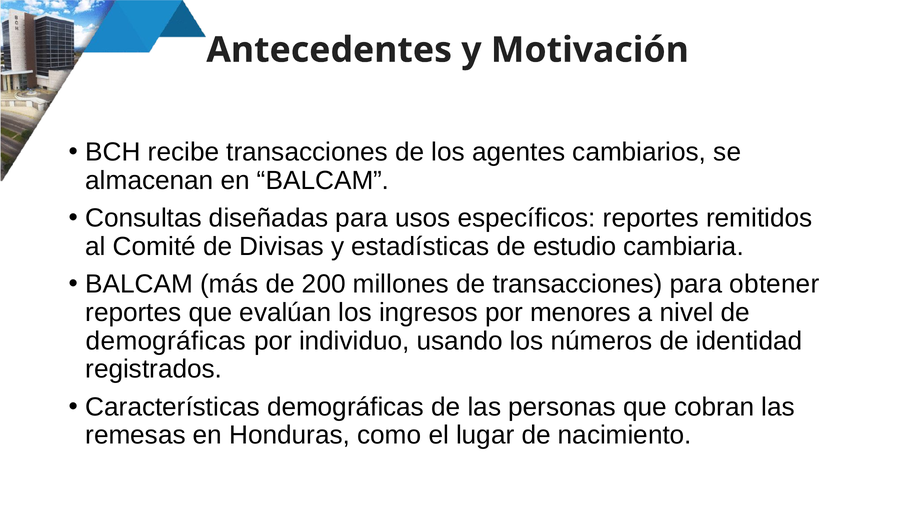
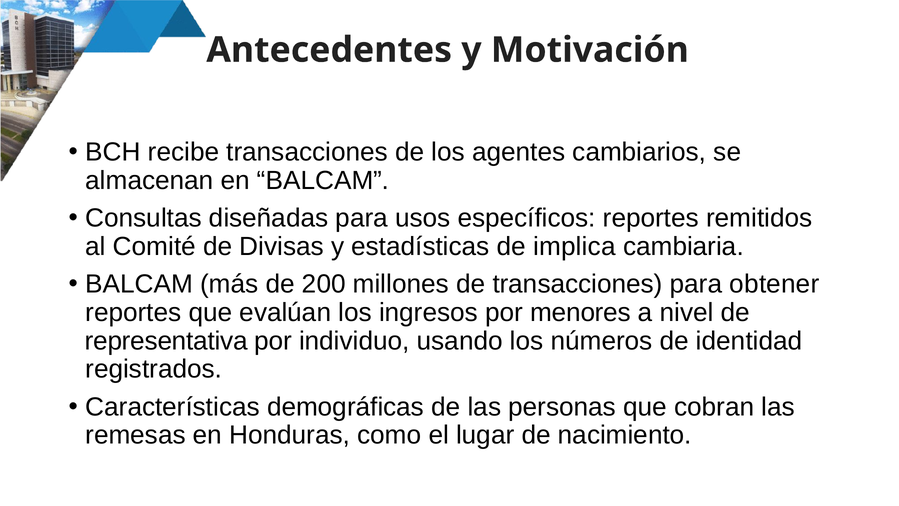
estudio: estudio -> implica
demográficas at (166, 341): demográficas -> representativa
